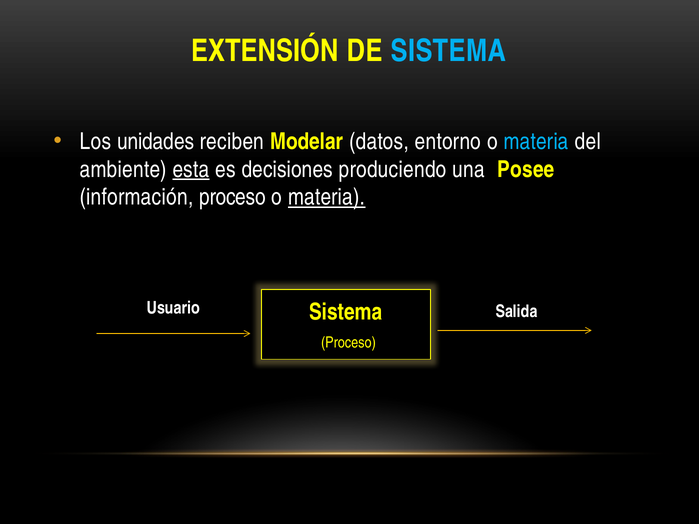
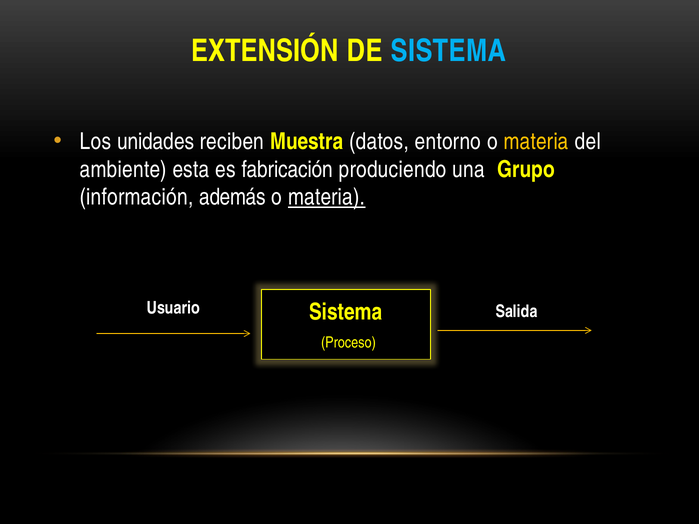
Modelar: Modelar -> Muestra
materia at (536, 141) colour: light blue -> yellow
esta underline: present -> none
decisiones: decisiones -> fabricación
Posee: Posee -> Grupo
información proceso: proceso -> además
